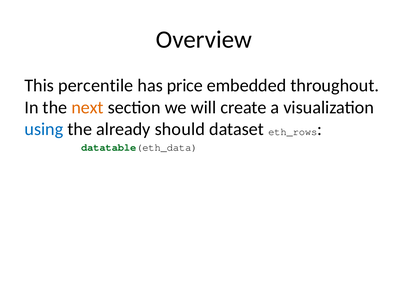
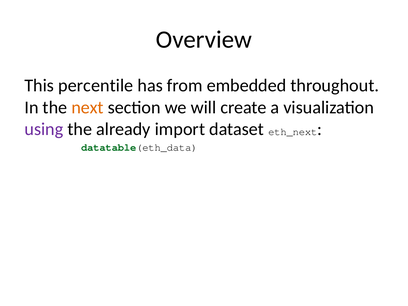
price: price -> from
using colour: blue -> purple
should: should -> import
eth_rows: eth_rows -> eth_next
